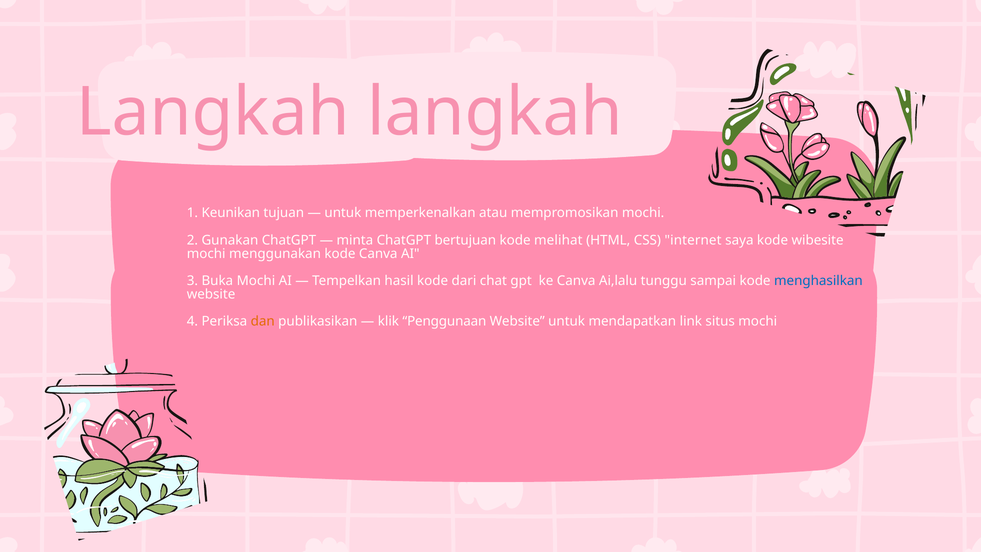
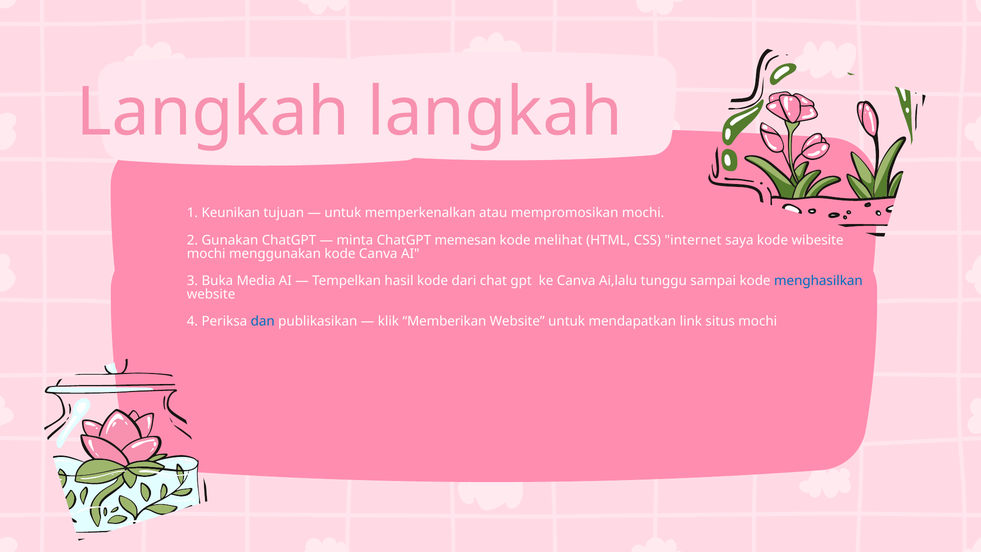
bertujuan: bertujuan -> memesan
Buka Mochi: Mochi -> Media
dan colour: orange -> blue
Penggunaan: Penggunaan -> Memberikan
